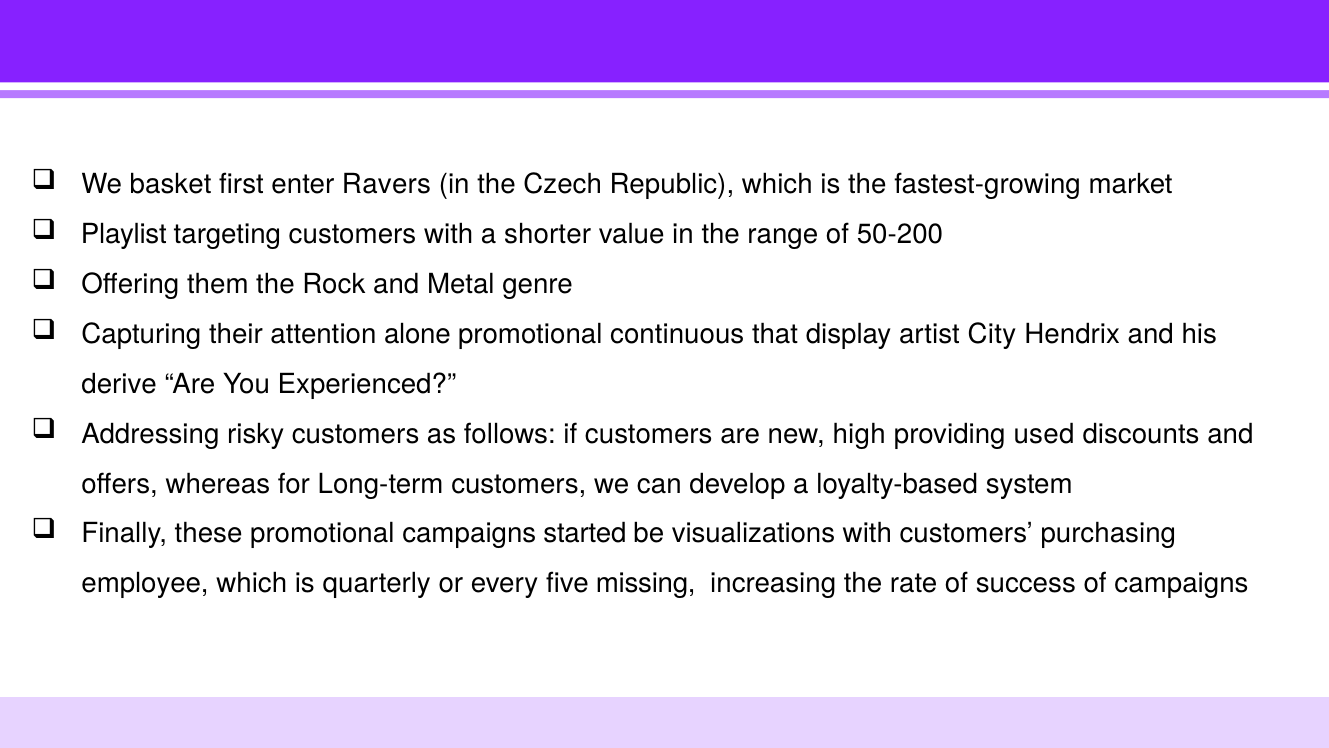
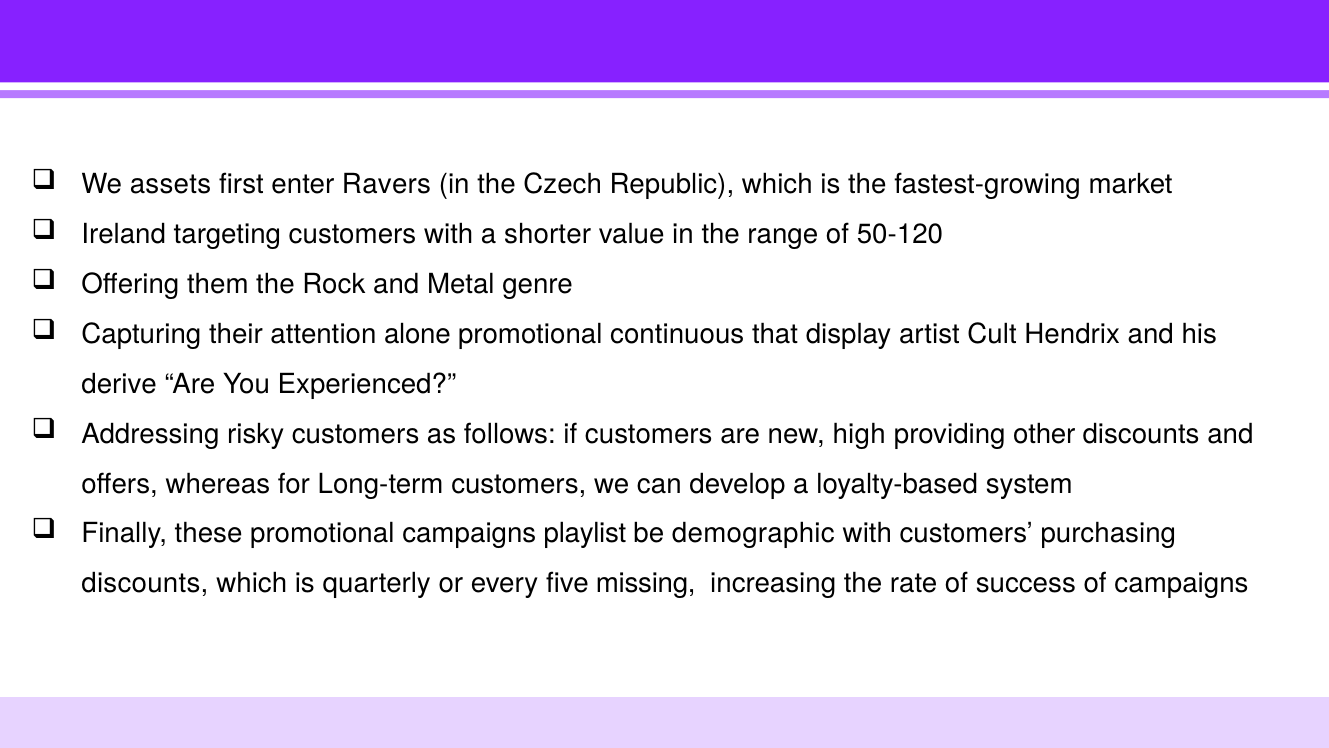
basket: basket -> assets
Playlist: Playlist -> Ireland
50-200: 50-200 -> 50-120
City: City -> Cult
used: used -> other
started: started -> playlist
visualizations: visualizations -> demographic
employee at (145, 583): employee -> discounts
